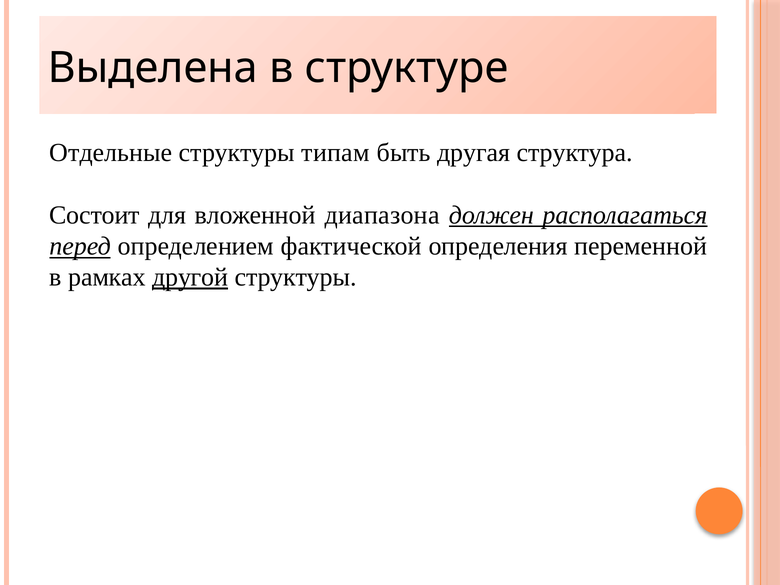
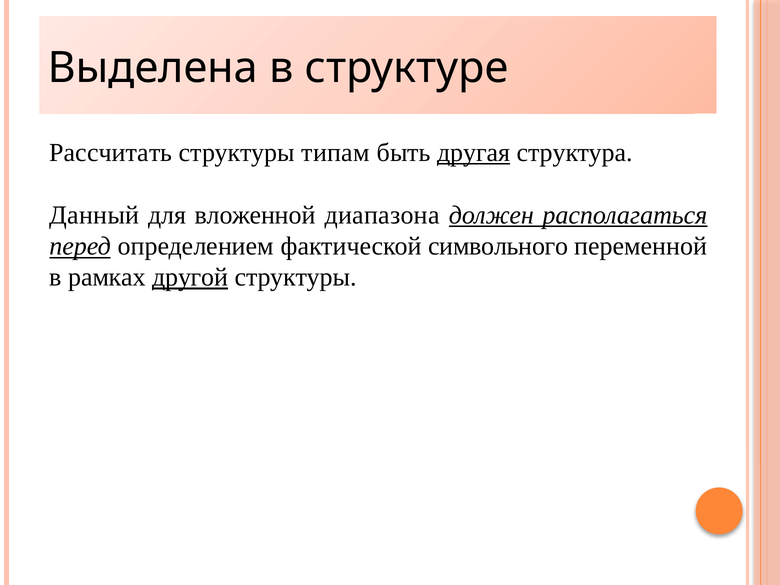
Отдельные: Отдельные -> Рассчитать
другая underline: none -> present
Состоит: Состоит -> Данный
определения: определения -> символьного
